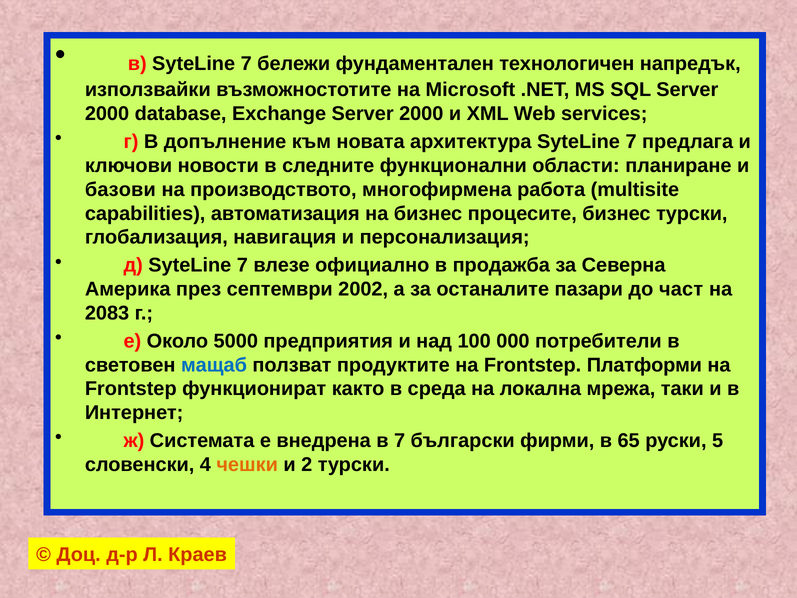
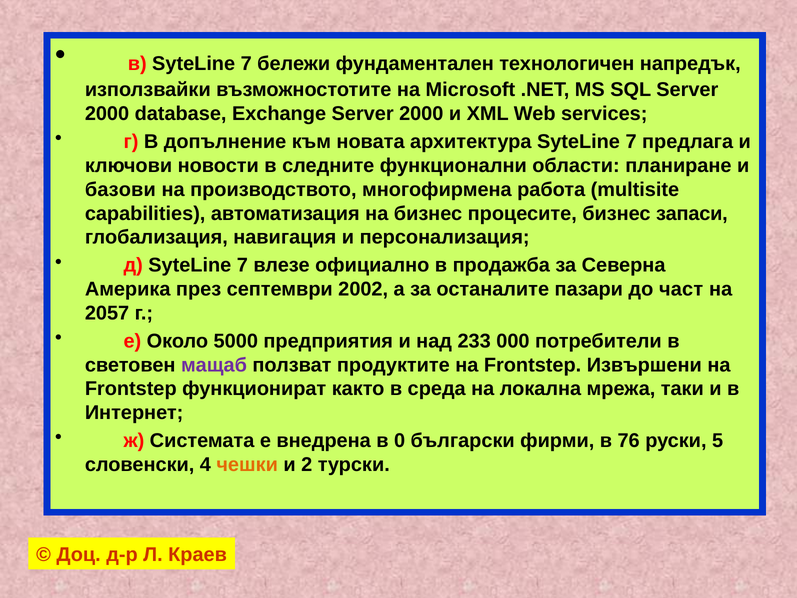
бизнес турски: турски -> запаси
2083: 2083 -> 2057
100: 100 -> 233
мащаб colour: blue -> purple
Платформи: Платформи -> Извършени
в 7: 7 -> 0
65: 65 -> 76
